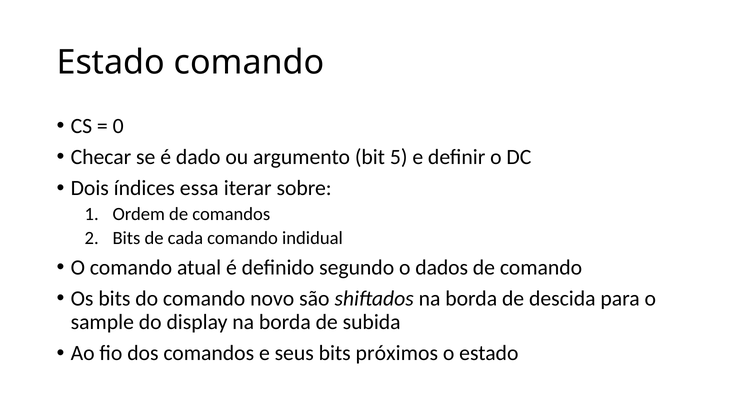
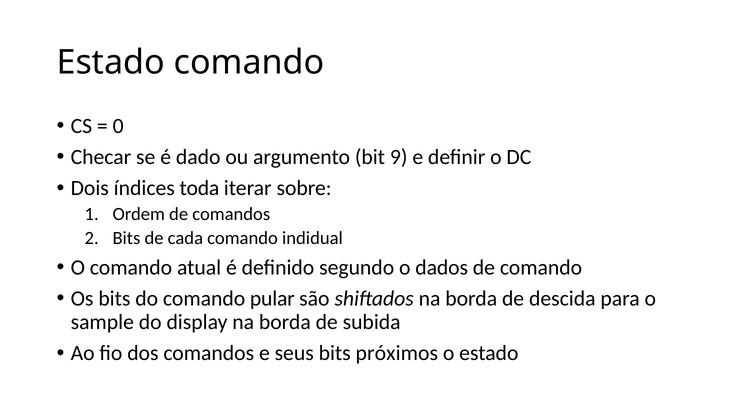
5: 5 -> 9
essa: essa -> toda
novo: novo -> pular
